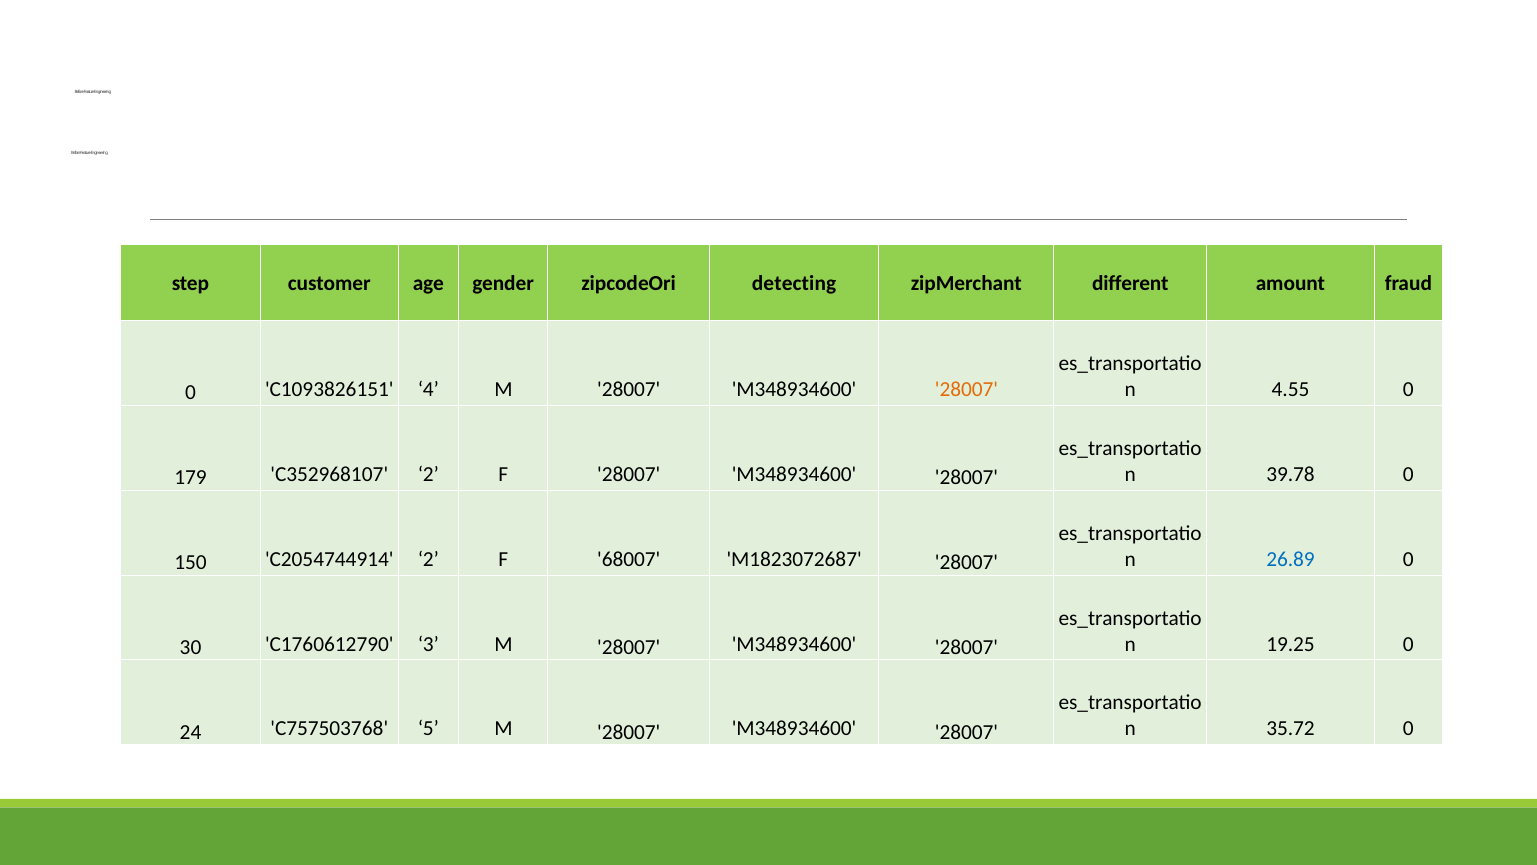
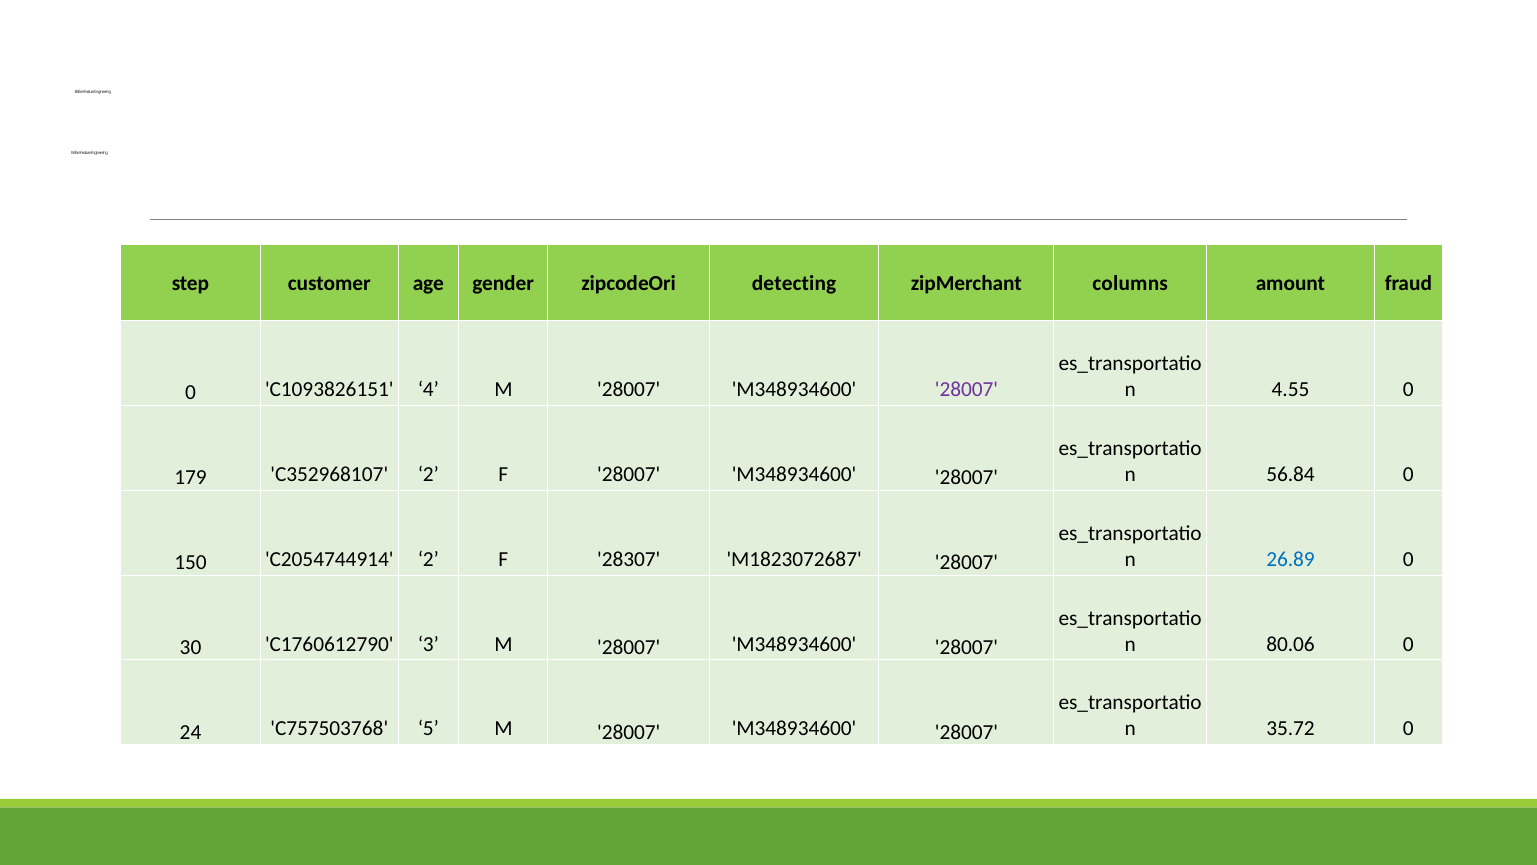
different: different -> columns
28007 at (967, 390) colour: orange -> purple
39.78: 39.78 -> 56.84
68007: 68007 -> 28307
19.25: 19.25 -> 80.06
